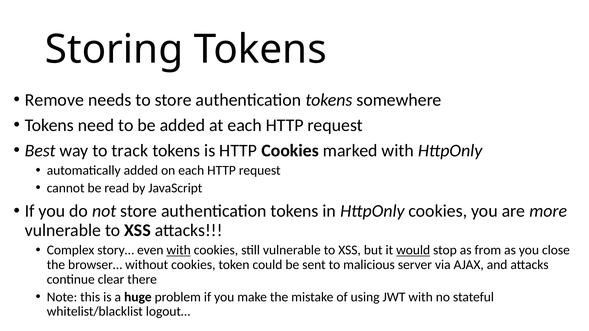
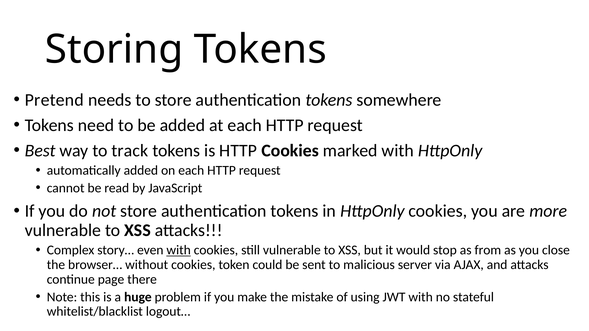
Remove: Remove -> Pretend
would underline: present -> none
clear: clear -> page
